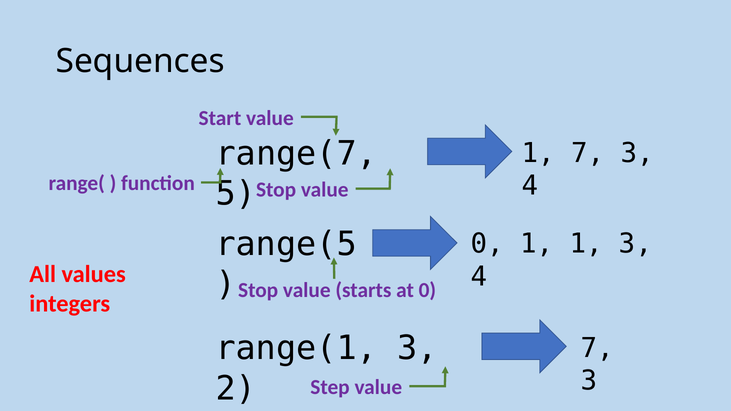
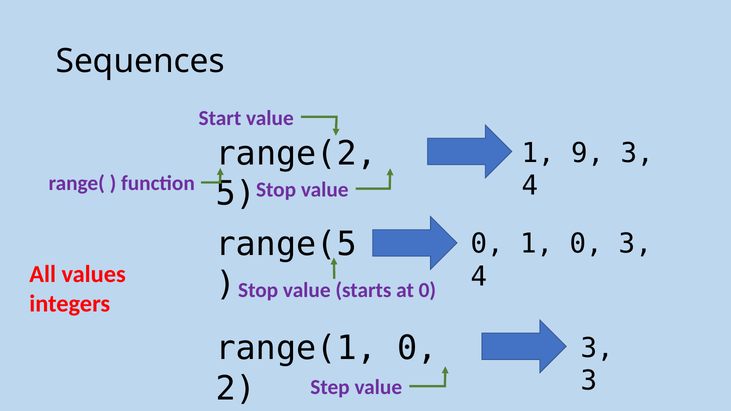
range(7: range(7 -> range(2
1 7: 7 -> 9
1 1: 1 -> 0
range(1 3: 3 -> 0
7 at (597, 348): 7 -> 3
